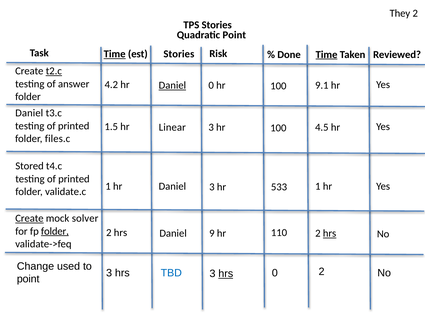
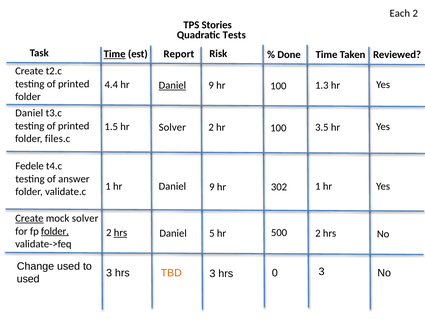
They: They -> Each
Quadratic Point: Point -> Tests
est Stories: Stories -> Report
Time at (327, 55) underline: present -> none
t2.c underline: present -> none
answer at (74, 84): answer -> printed
4.2: 4.2 -> 4.4
hr 0: 0 -> 9
9.1: 9.1 -> 1.3
hr 3: 3 -> 2
Linear at (172, 127): Linear -> Solver
4.5: 4.5 -> 3.5
Stored: Stored -> Fedele
printed at (74, 179): printed -> answer
Daniel 3: 3 -> 9
533: 533 -> 302
hrs at (120, 233) underline: none -> present
9: 9 -> 5
110: 110 -> 500
hrs at (330, 233) underline: present -> none
TBD colour: blue -> orange
hrs at (226, 273) underline: present -> none
0 2: 2 -> 3
point at (28, 279): point -> used
